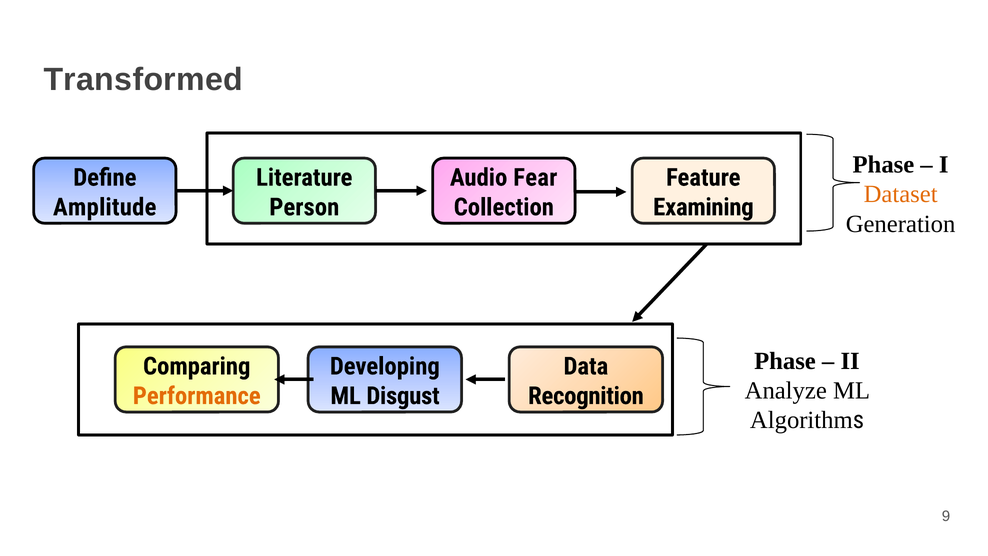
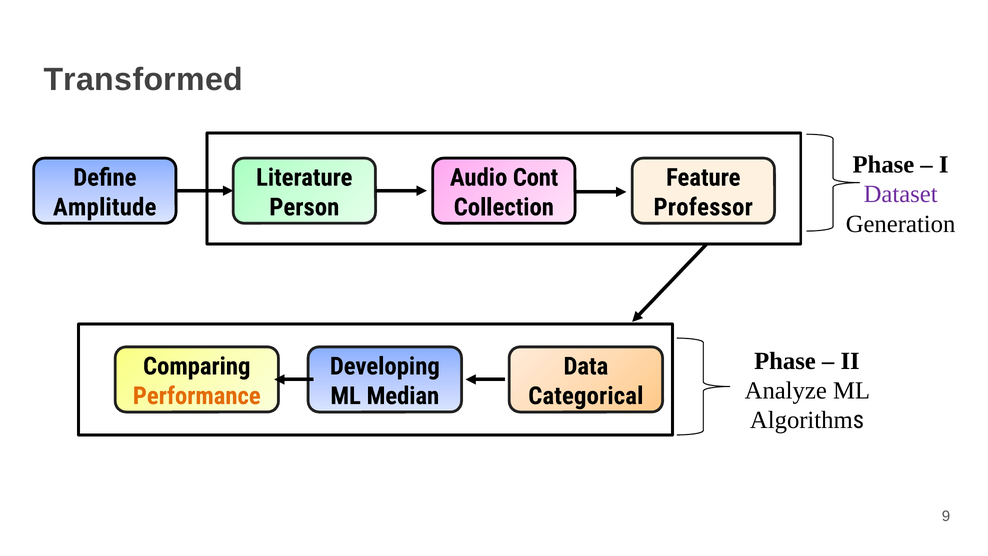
Fear: Fear -> Cont
Dataset colour: orange -> purple
Examining: Examining -> Professor
Disgust: Disgust -> Median
Recognition: Recognition -> Categorical
